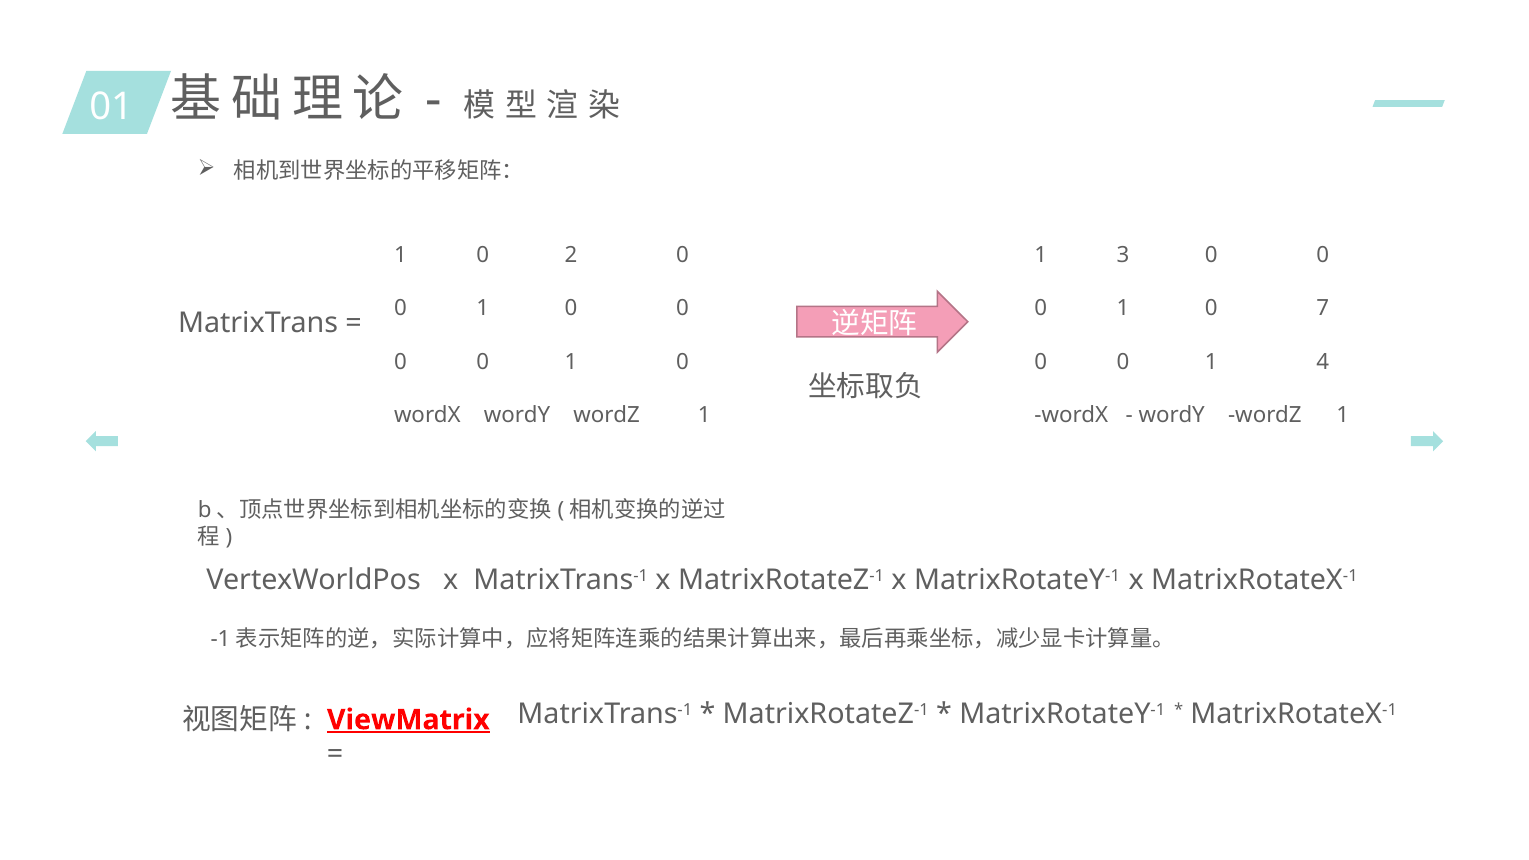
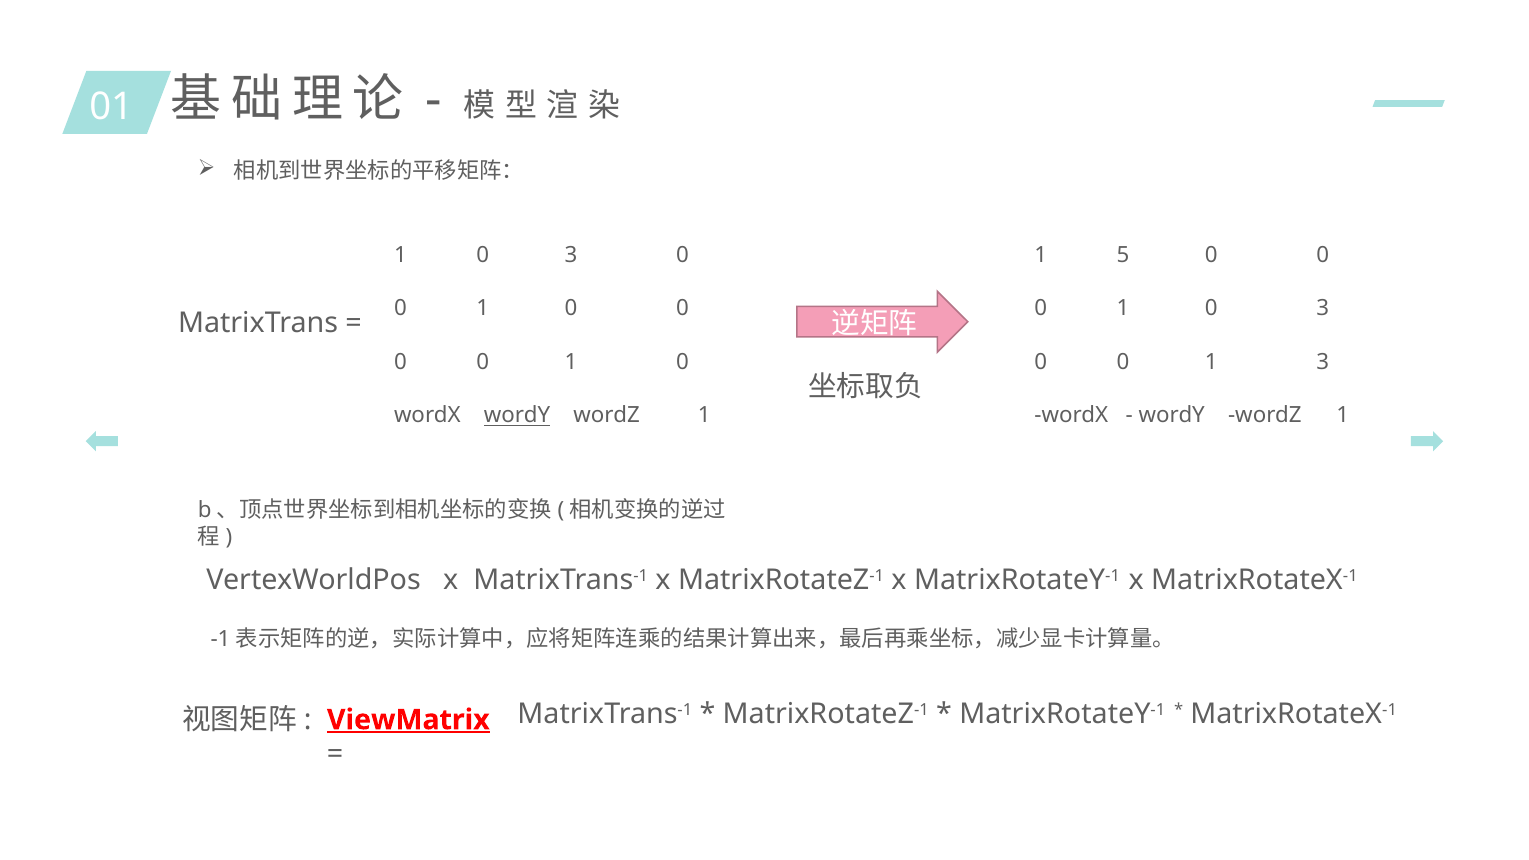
2 at (571, 255): 2 -> 3
3: 3 -> 5
0 1 0 7: 7 -> 3
1 4: 4 -> 3
wordY at (517, 416) underline: none -> present
